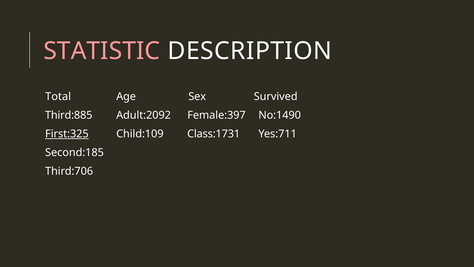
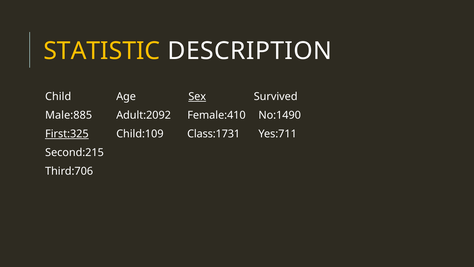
STATISTIC colour: pink -> yellow
Total: Total -> Child
Sex underline: none -> present
Third:885: Third:885 -> Male:885
Female:397: Female:397 -> Female:410
Second:185: Second:185 -> Second:215
